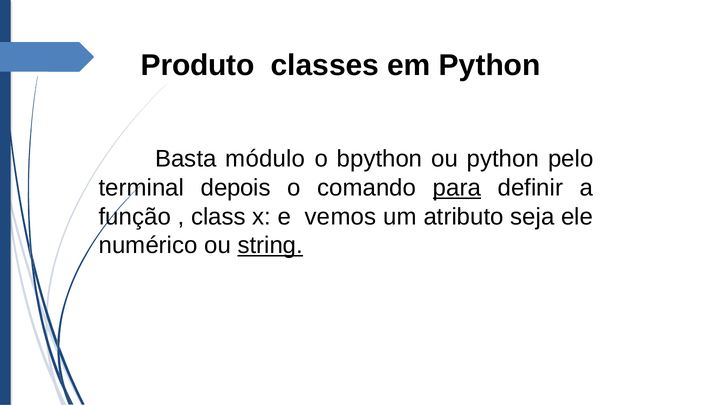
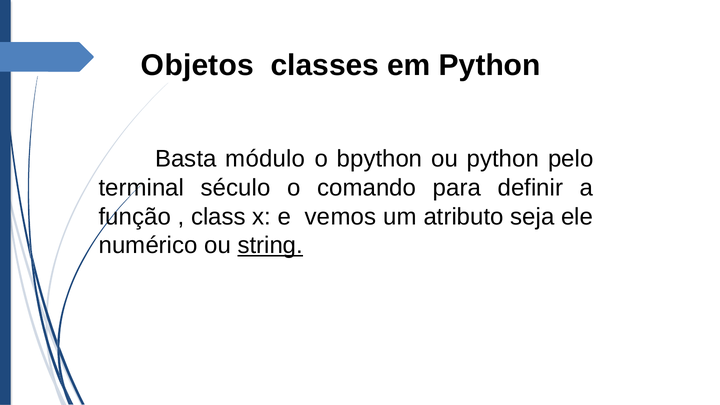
Produto: Produto -> Objetos
depois: depois -> século
para underline: present -> none
